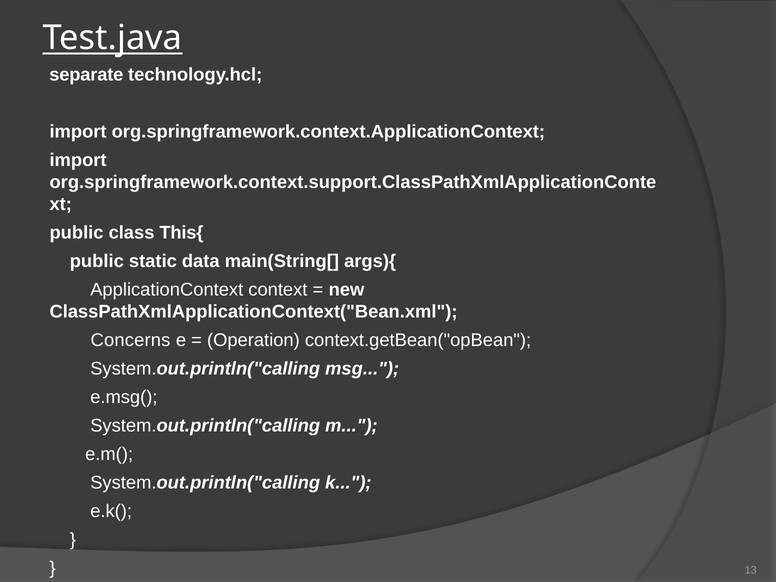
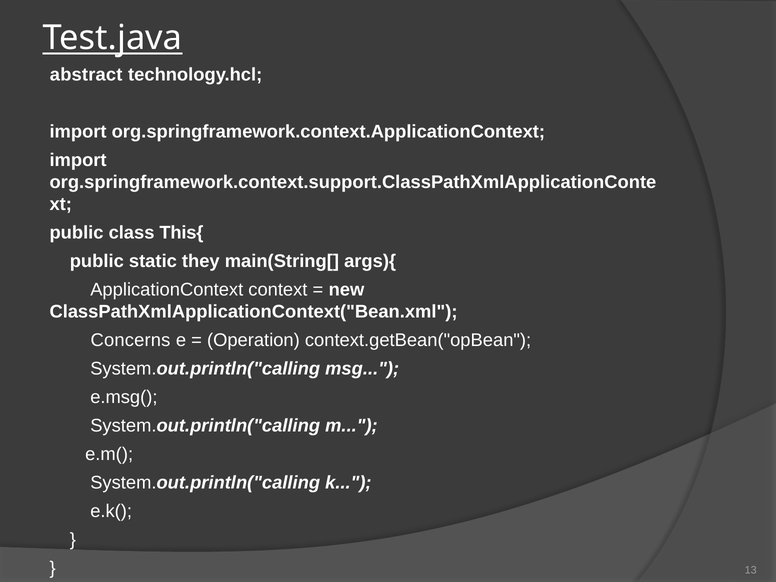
separate: separate -> abstract
data: data -> they
